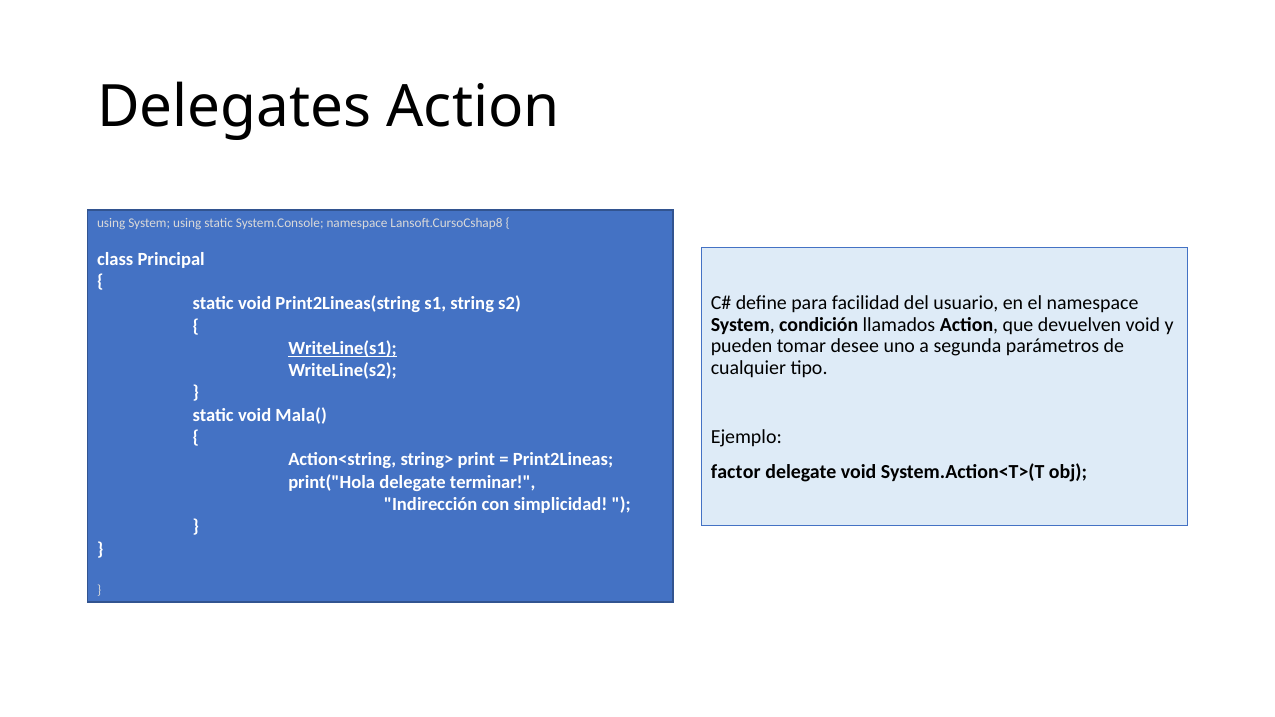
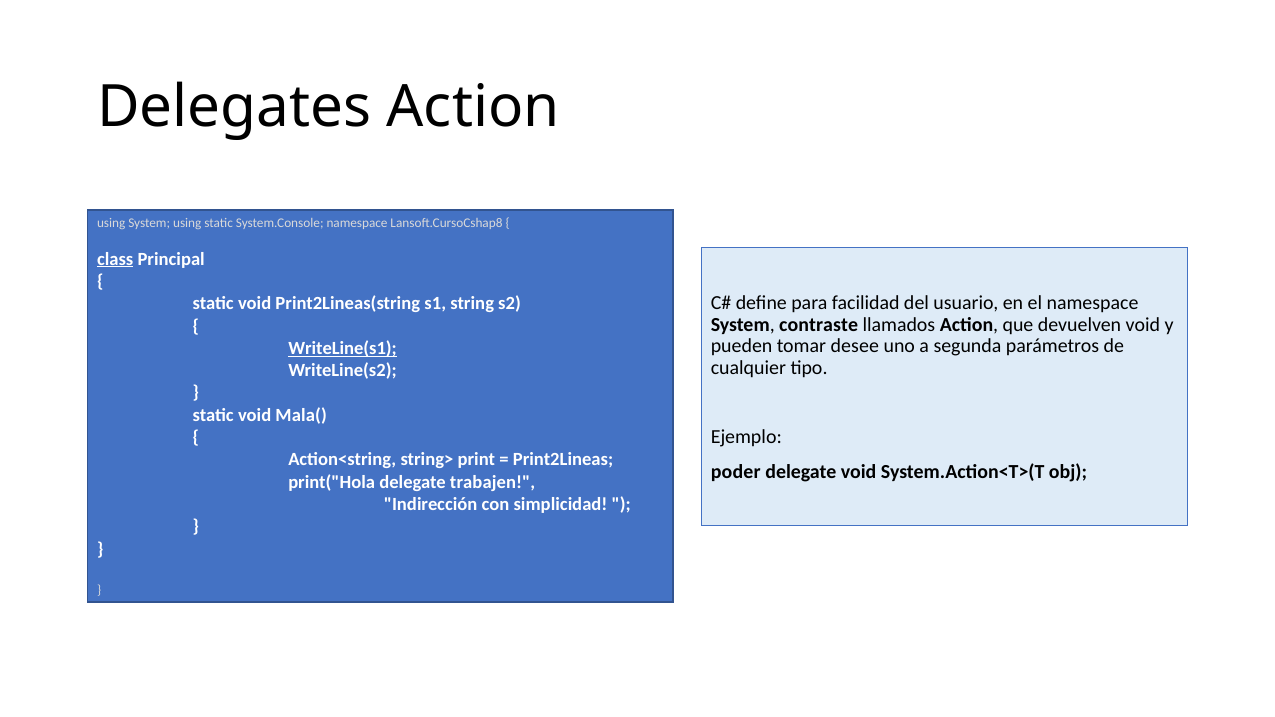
class underline: none -> present
condición: condición -> contraste
factor: factor -> poder
terminar: terminar -> trabajen
